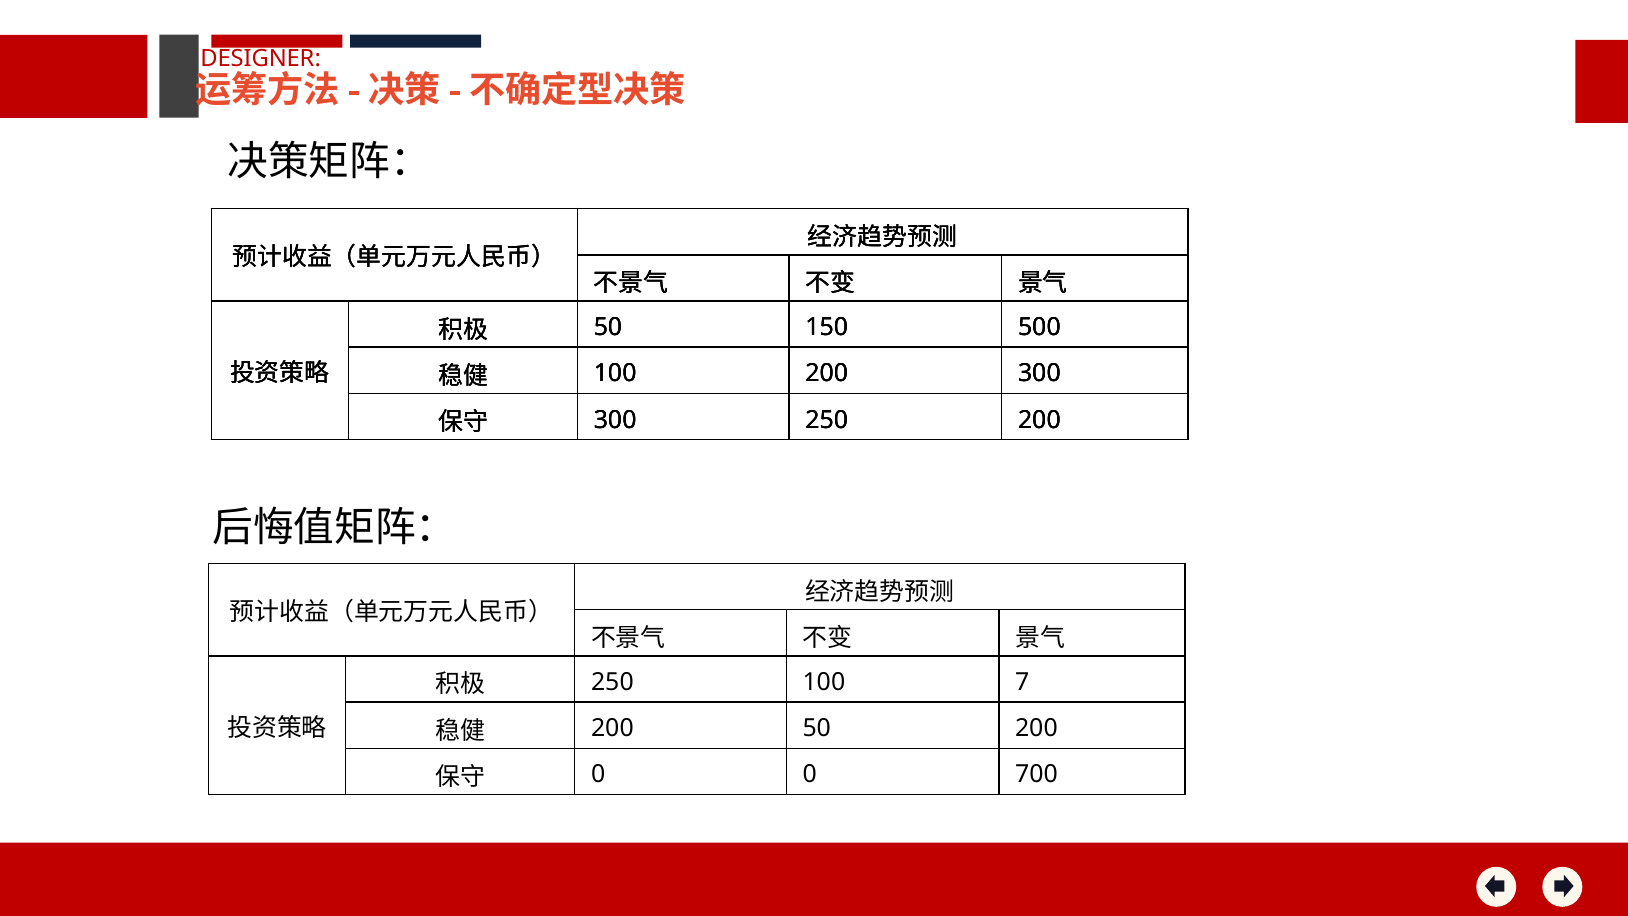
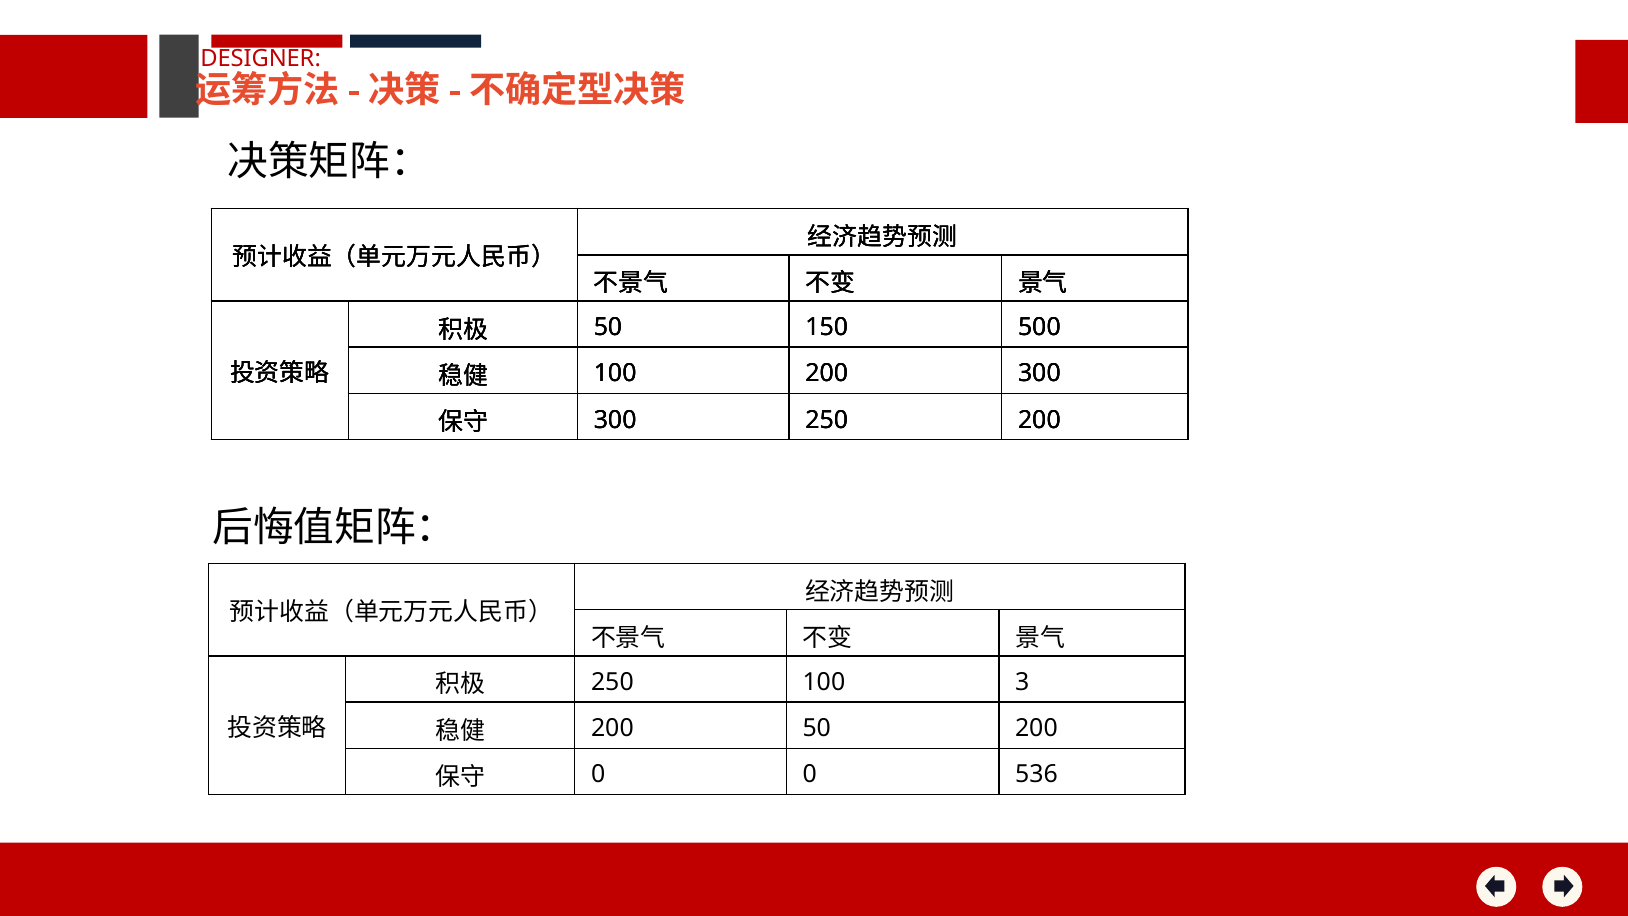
7: 7 -> 3
700: 700 -> 536
